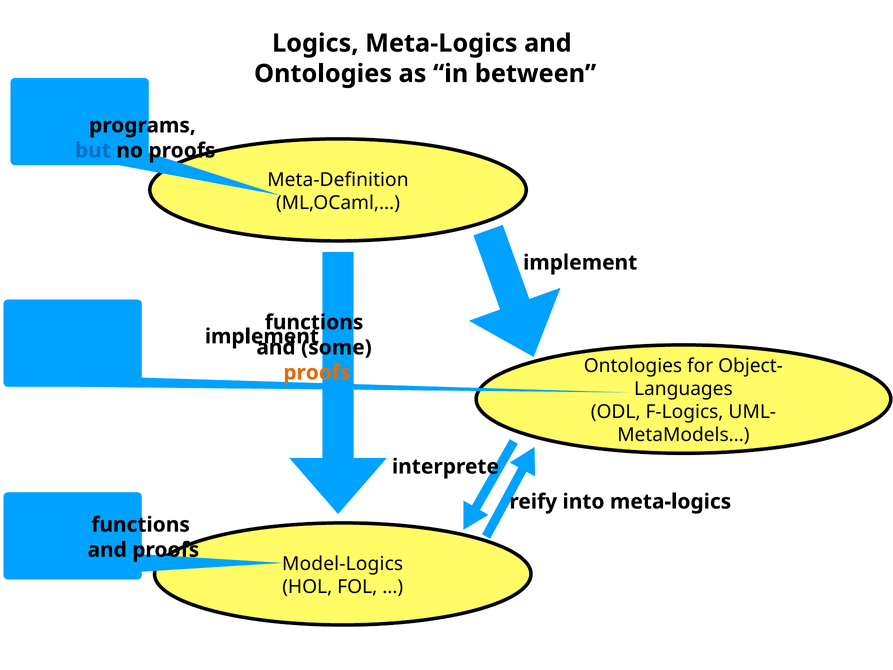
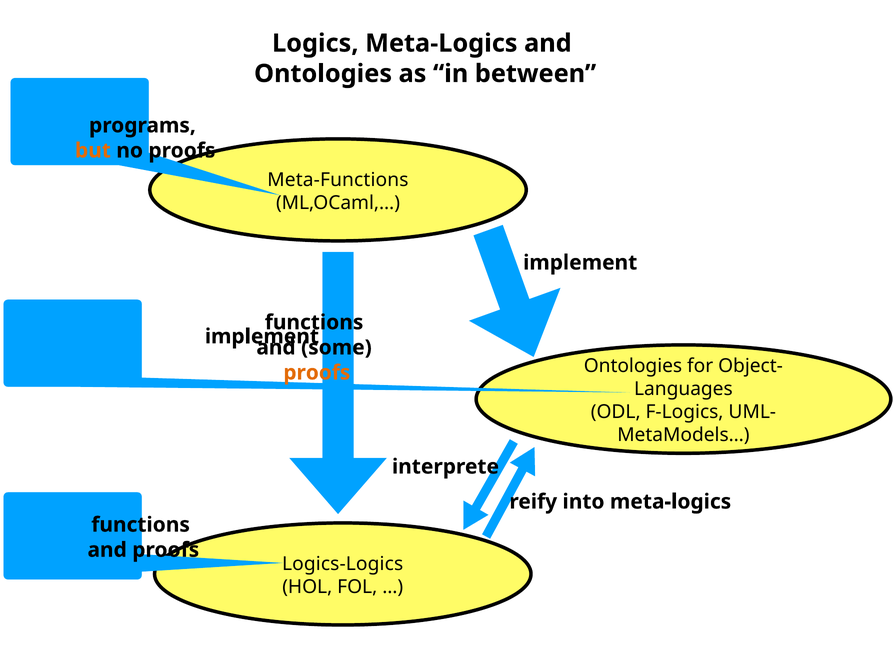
but colour: blue -> orange
Meta-Definition: Meta-Definition -> Meta-Functions
Model-Logics: Model-Logics -> Logics-Logics
